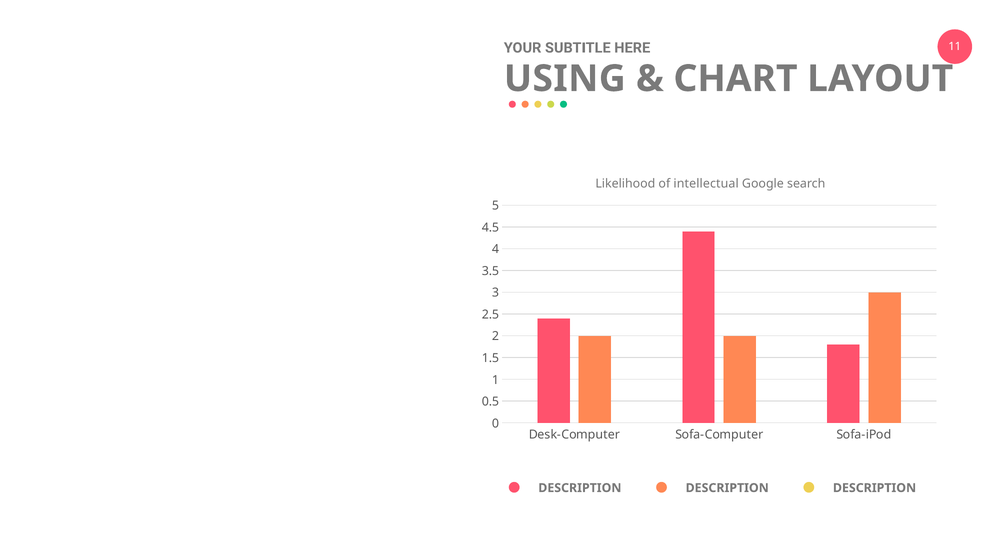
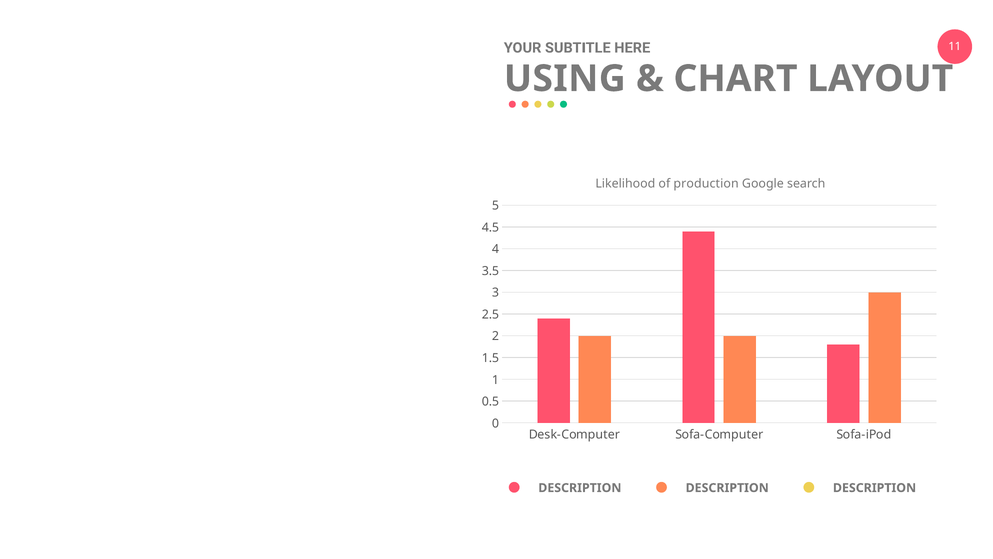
intellectual: intellectual -> production
